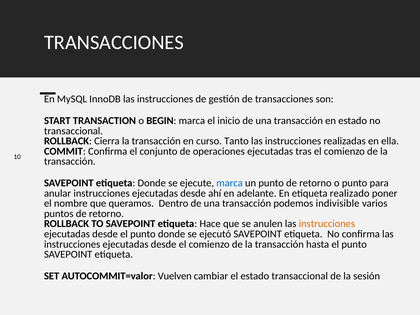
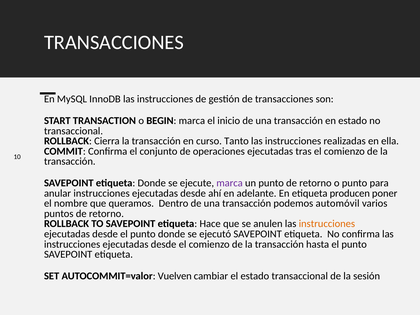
marca at (230, 183) colour: blue -> purple
realizado: realizado -> producen
indivisible: indivisible -> automóvil
